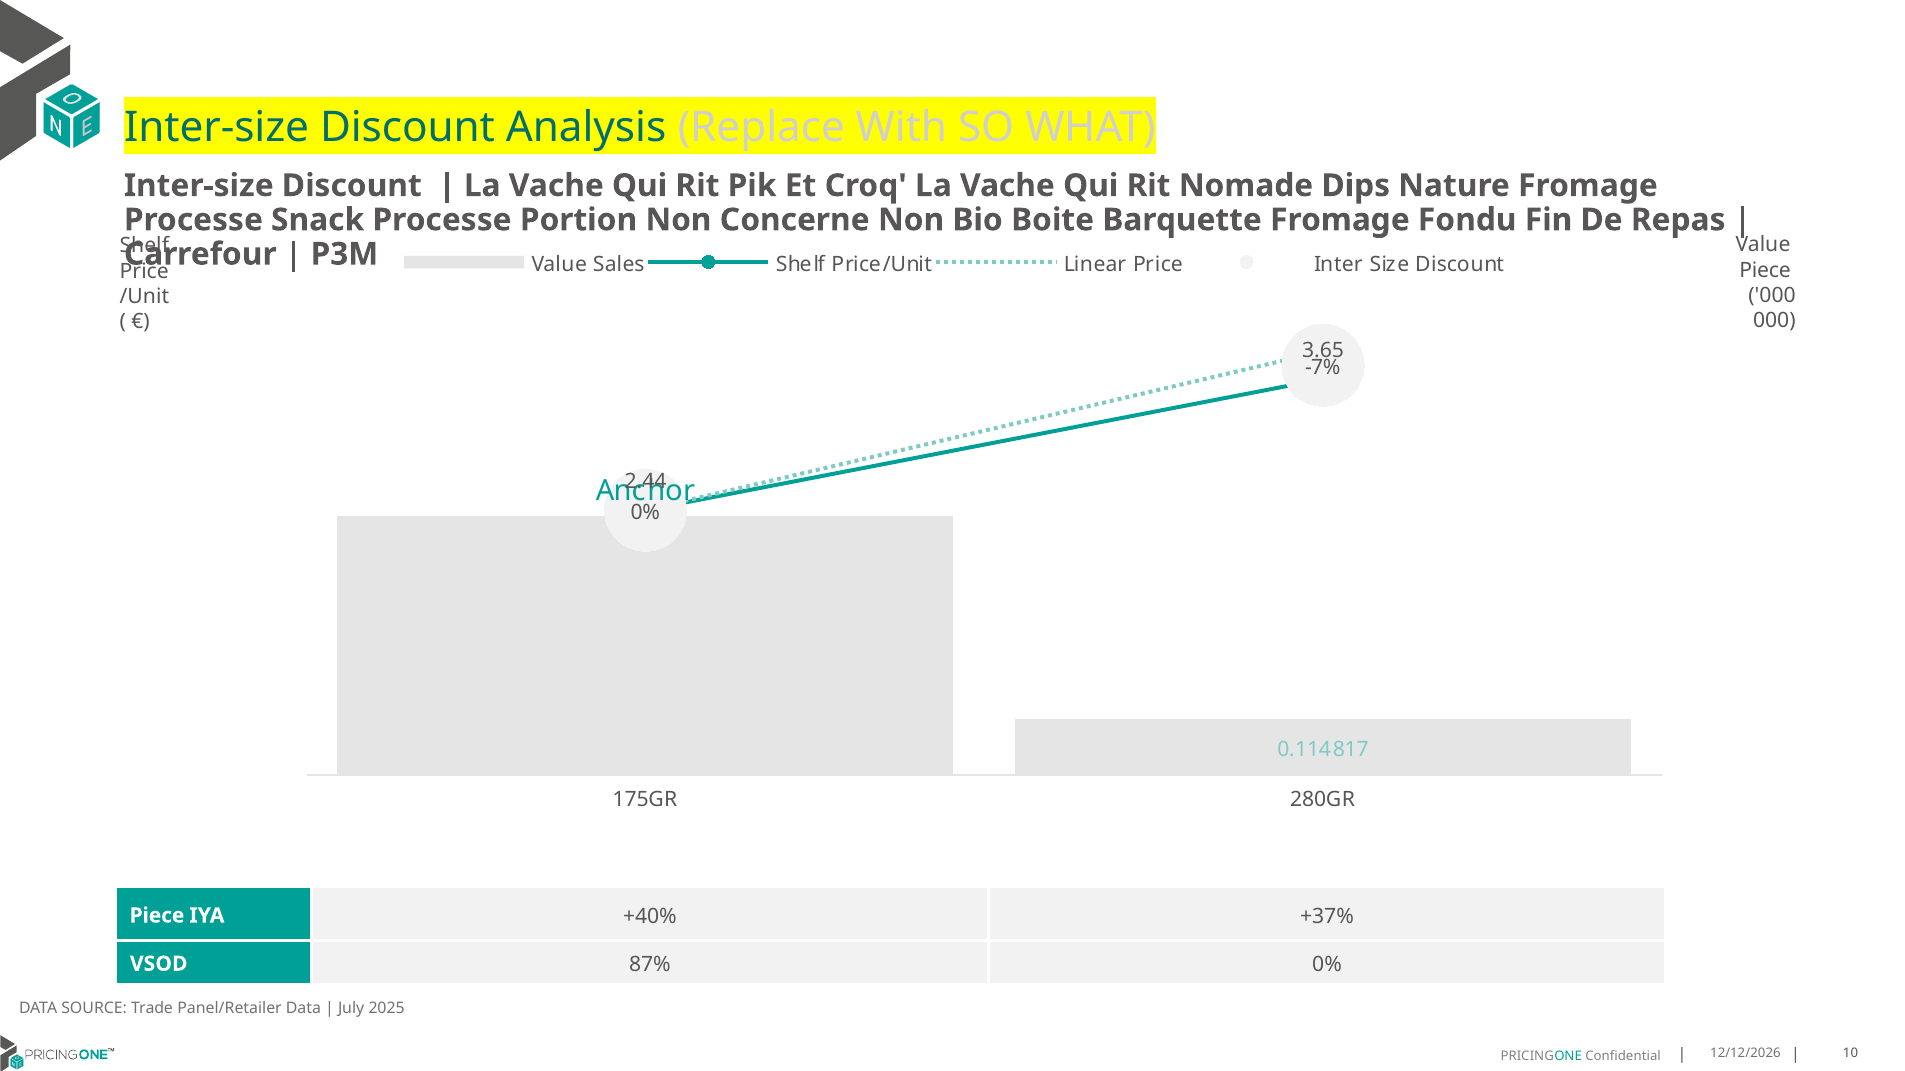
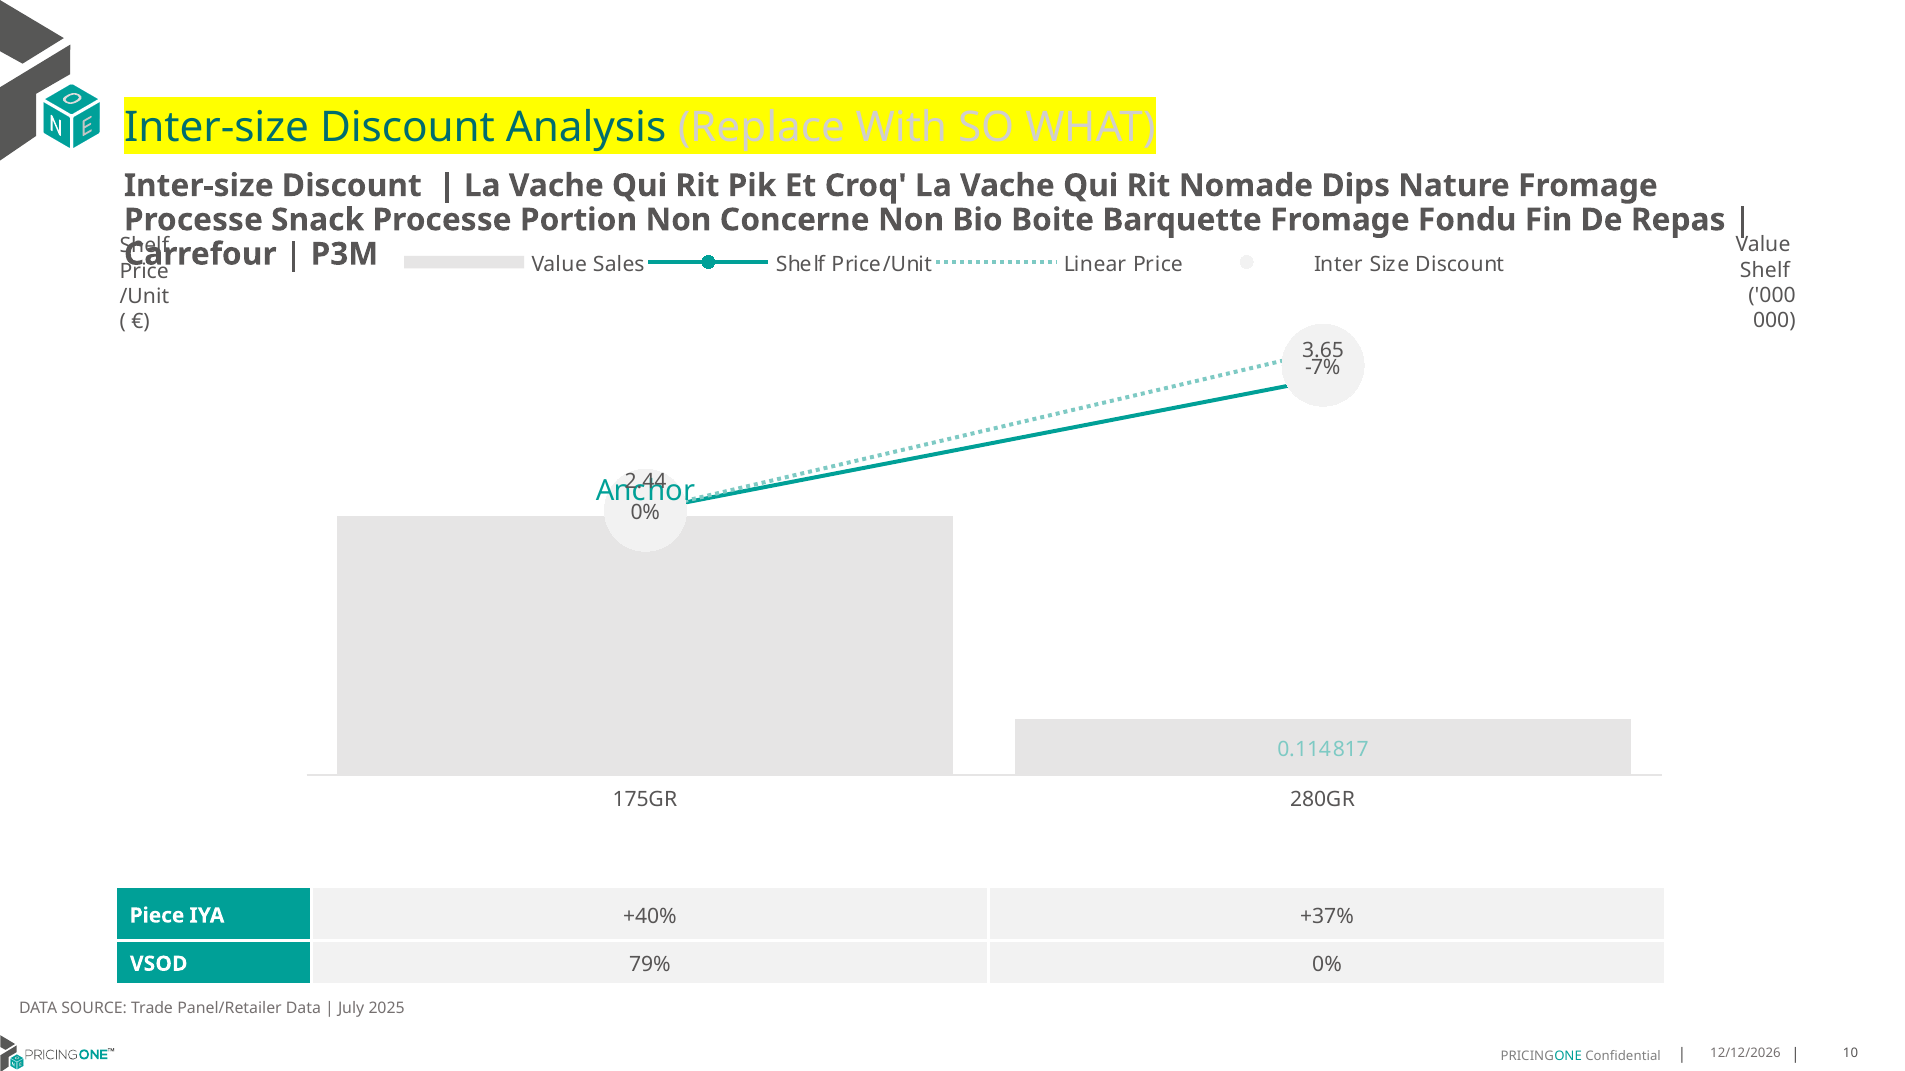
Piece at (1765, 270): Piece -> Shelf
87%: 87% -> 79%
